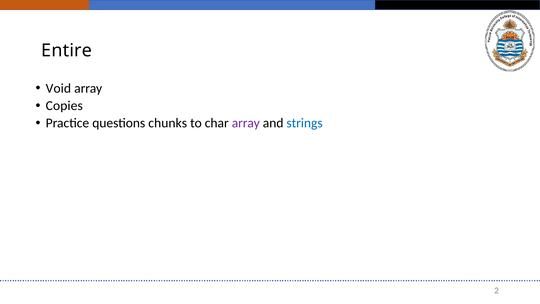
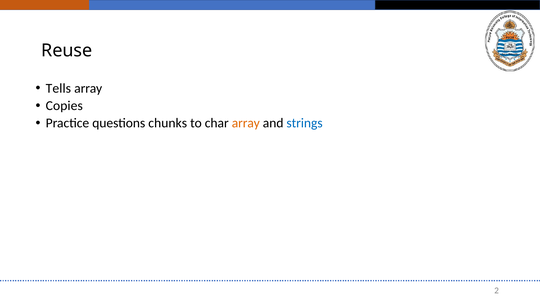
Entire: Entire -> Reuse
Void: Void -> Tells
array at (246, 123) colour: purple -> orange
